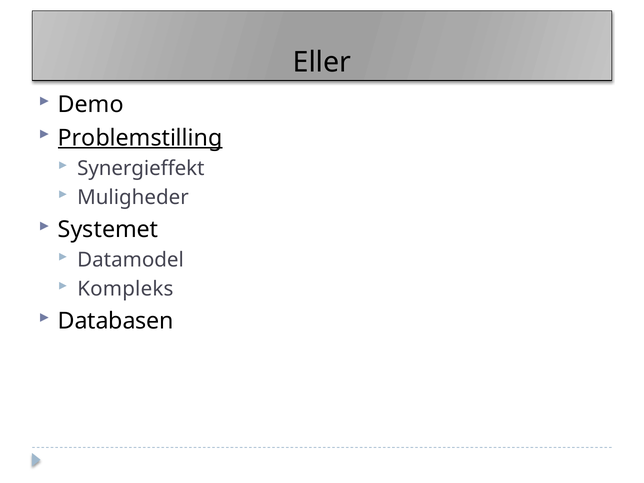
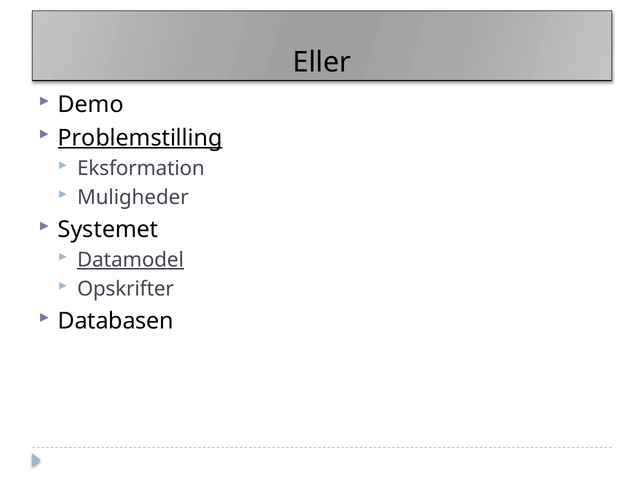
Synergieffekt: Synergieffekt -> Eksformation
Datamodel underline: none -> present
Kompleks: Kompleks -> Opskrifter
